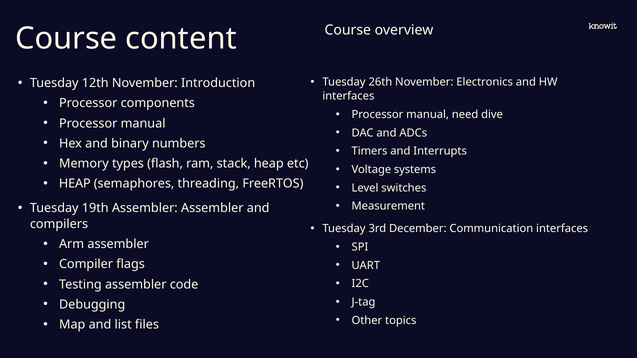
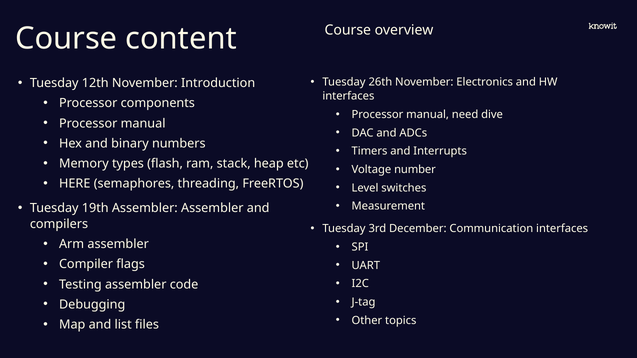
systems: systems -> number
HEAP at (75, 184): HEAP -> HERE
